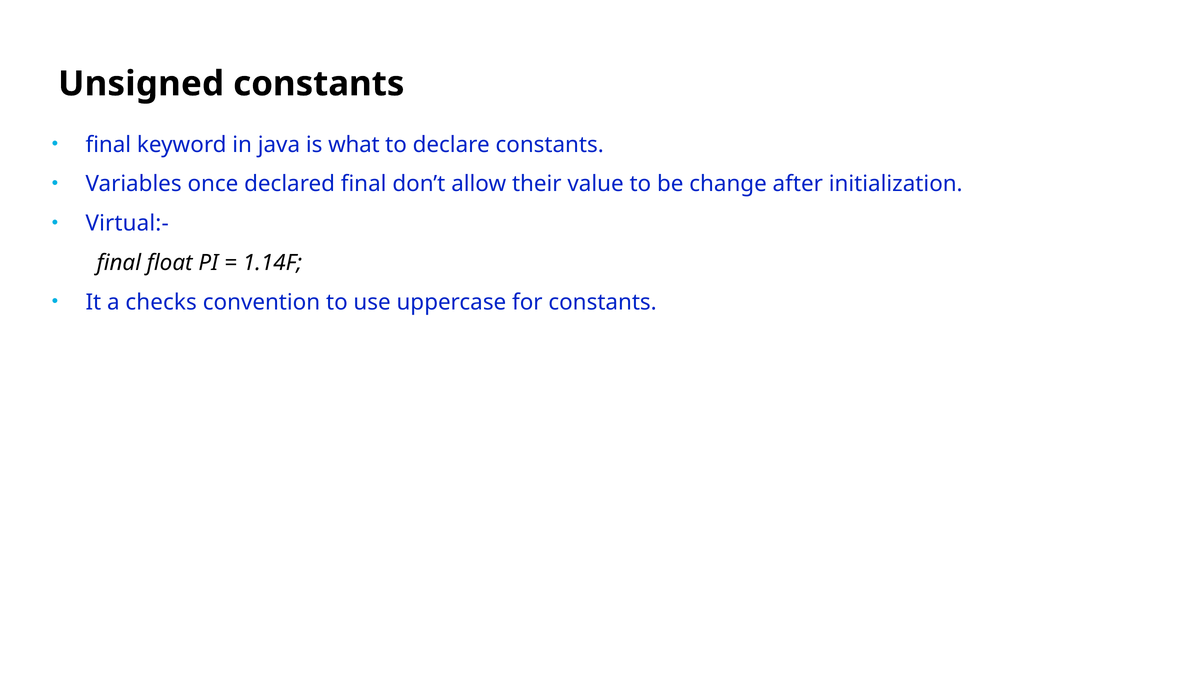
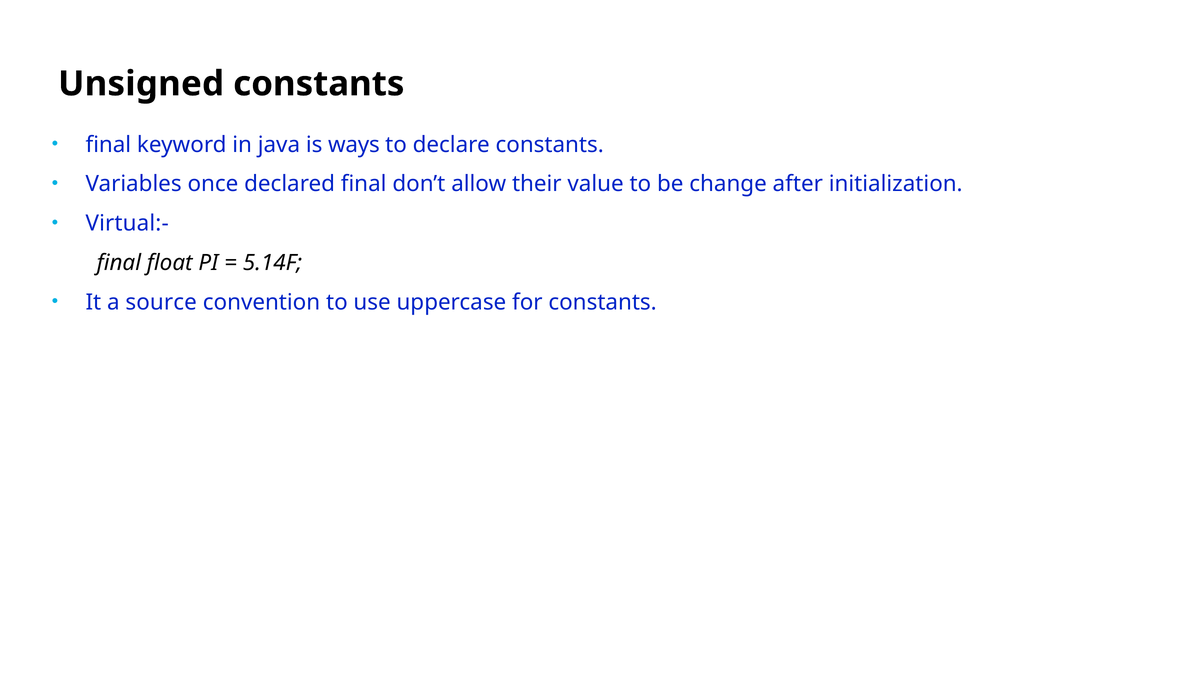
what: what -> ways
1.14F: 1.14F -> 5.14F
checks: checks -> source
